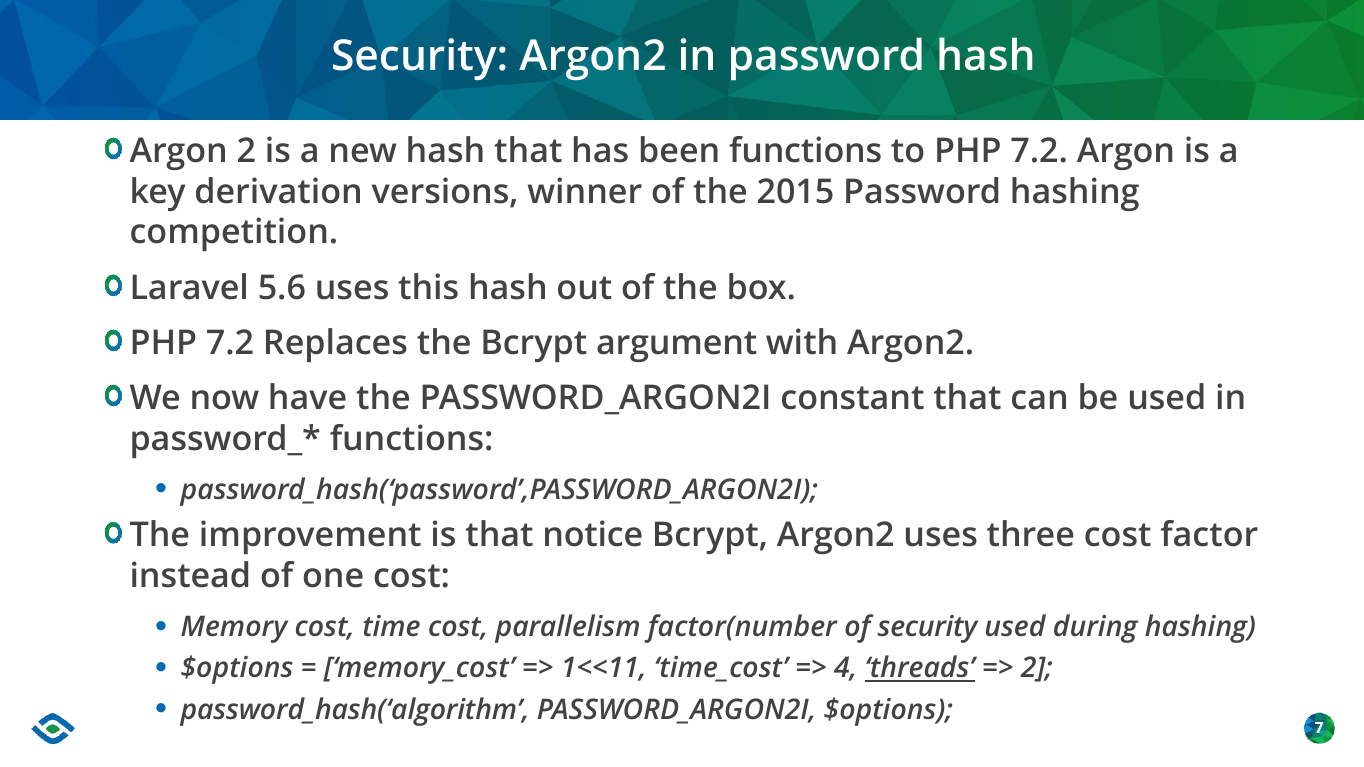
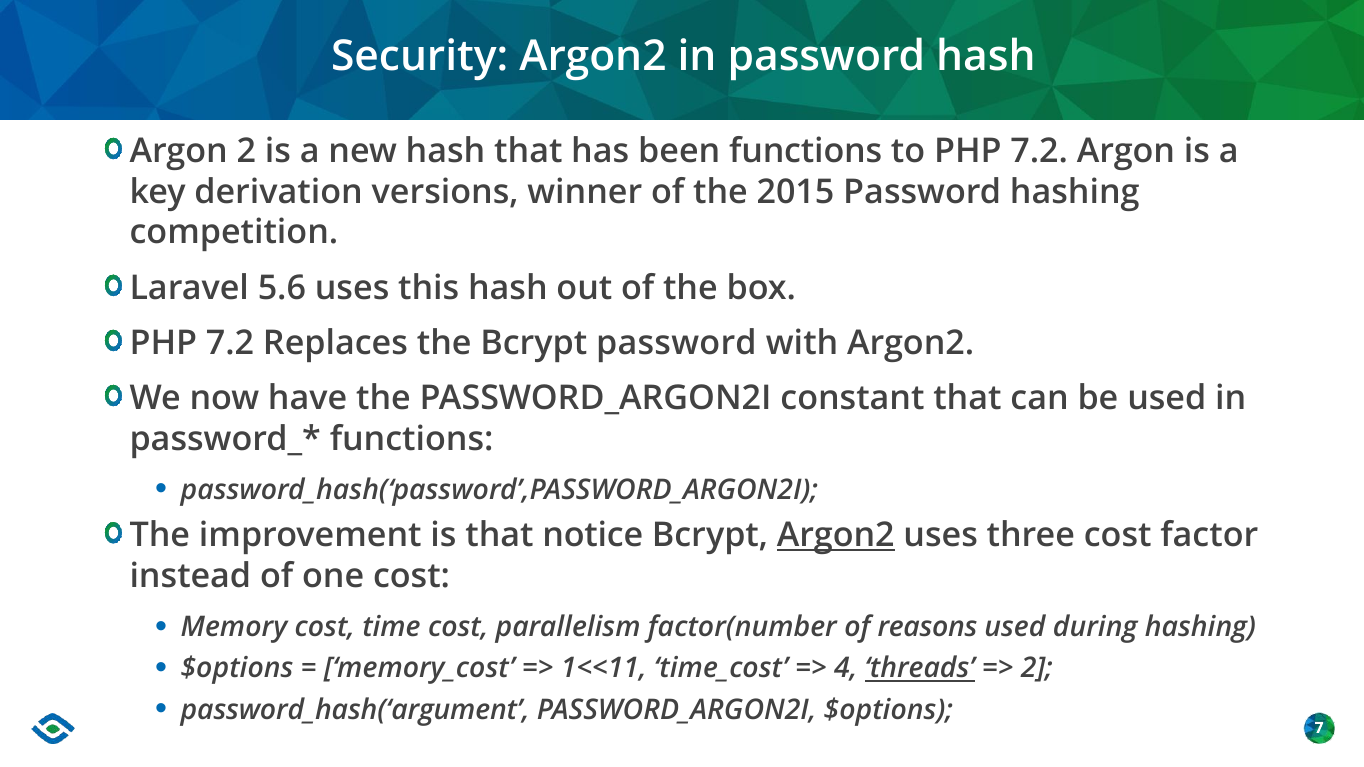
Bcrypt argument: argument -> password
Argon2 at (836, 535) underline: none -> present
of security: security -> reasons
password_hash(‘algorithm: password_hash(‘algorithm -> password_hash(‘argument
